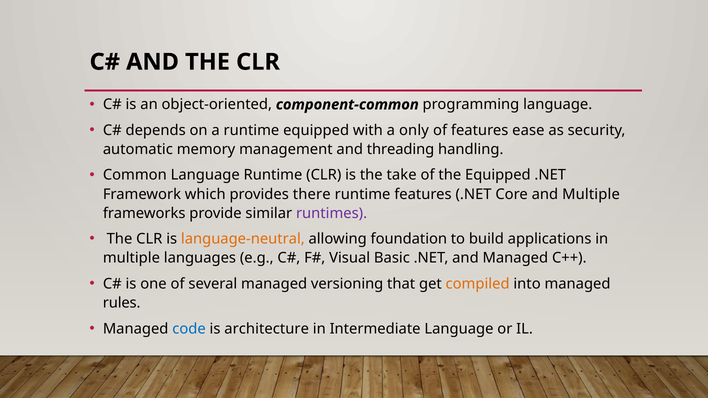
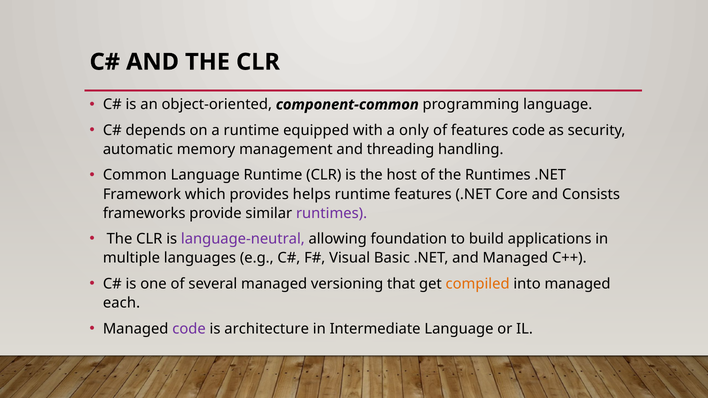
features ease: ease -> code
take: take -> host
the Equipped: Equipped -> Runtimes
there: there -> helps
and Multiple: Multiple -> Consists
language-neutral colour: orange -> purple
rules: rules -> each
code at (189, 329) colour: blue -> purple
